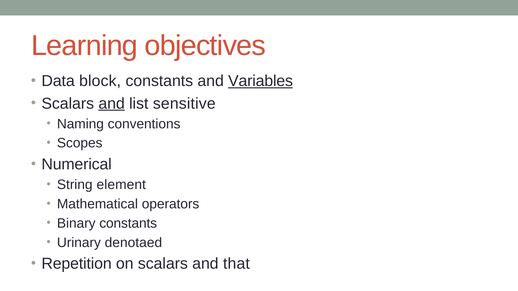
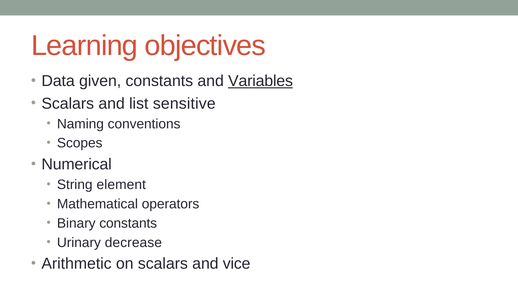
block: block -> given
and at (112, 104) underline: present -> none
denotaed: denotaed -> decrease
Repetition: Repetition -> Arithmetic
that: that -> vice
